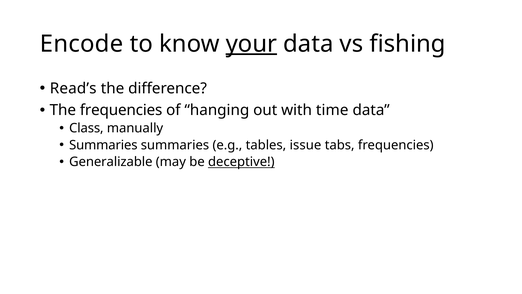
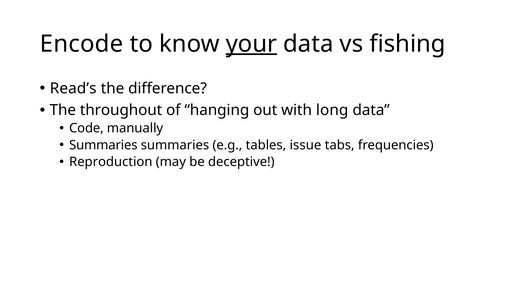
The frequencies: frequencies -> throughout
time: time -> long
Class: Class -> Code
Generalizable: Generalizable -> Reproduction
deceptive underline: present -> none
